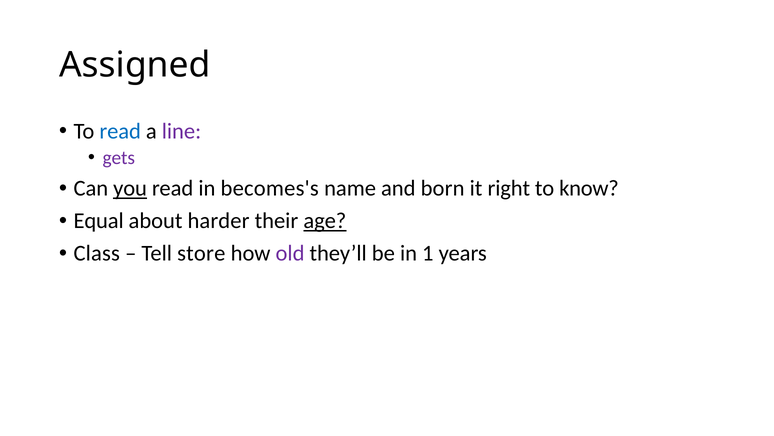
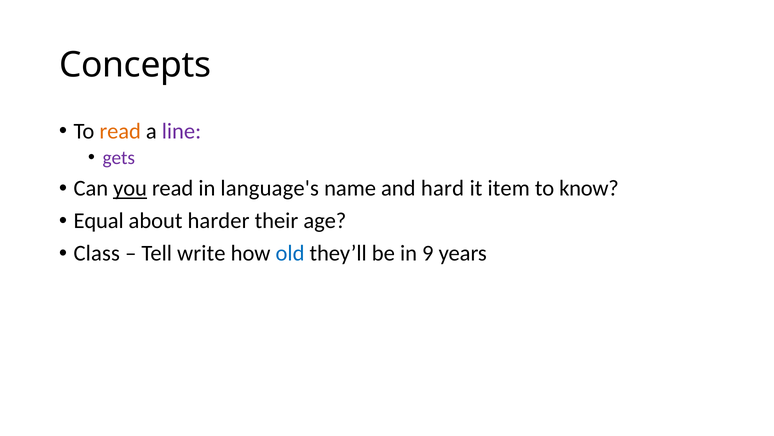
Assigned: Assigned -> Concepts
read at (120, 131) colour: blue -> orange
becomes's: becomes's -> language's
born: born -> hard
right: right -> item
age underline: present -> none
store: store -> write
old colour: purple -> blue
1: 1 -> 9
